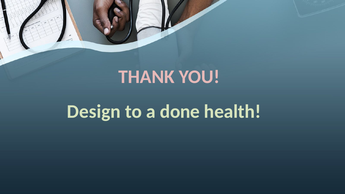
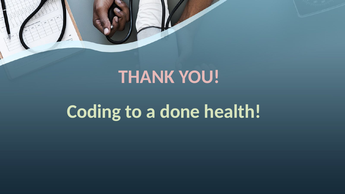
Design: Design -> Coding
